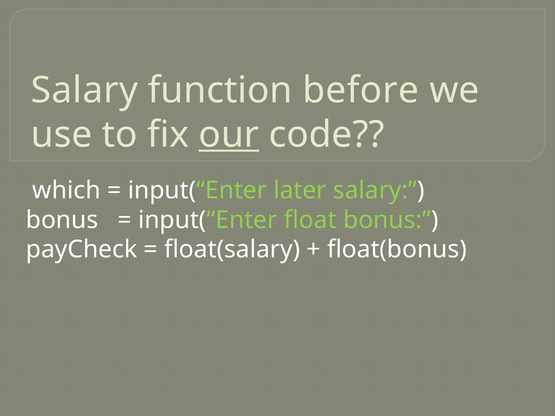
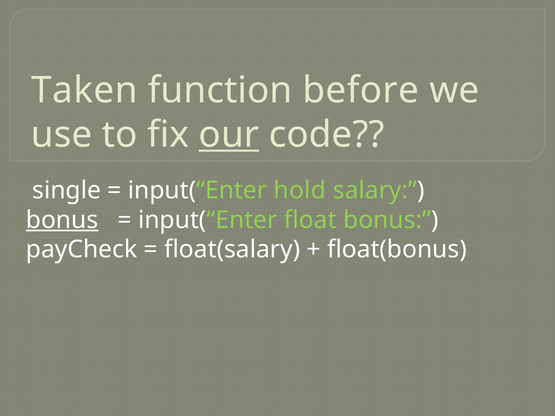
Salary at (84, 90): Salary -> Taken
which: which -> single
later: later -> hold
bonus at (62, 220) underline: none -> present
